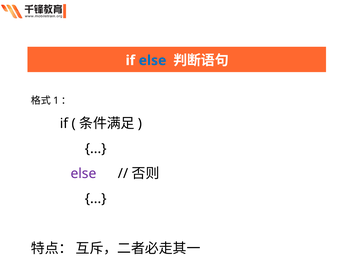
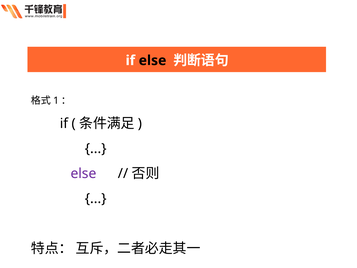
else at (153, 60) colour: blue -> black
